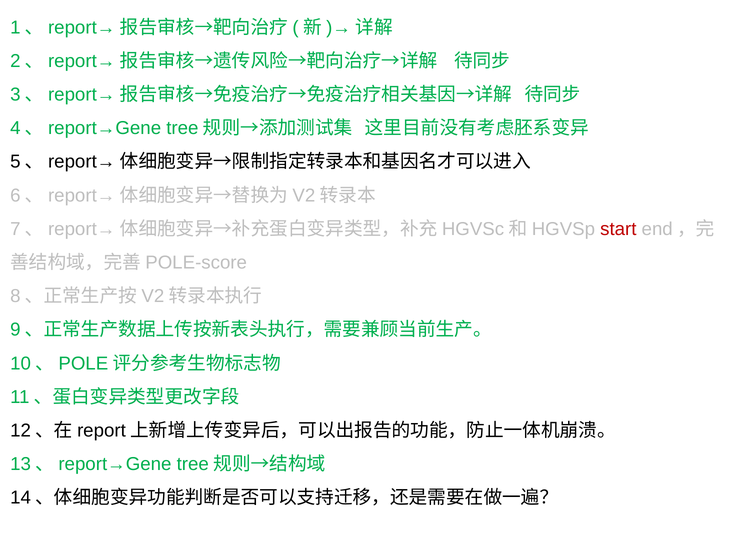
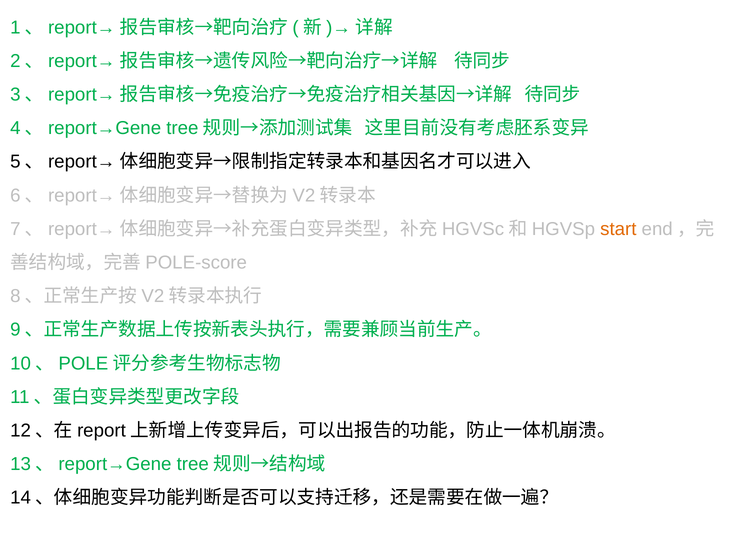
start colour: red -> orange
